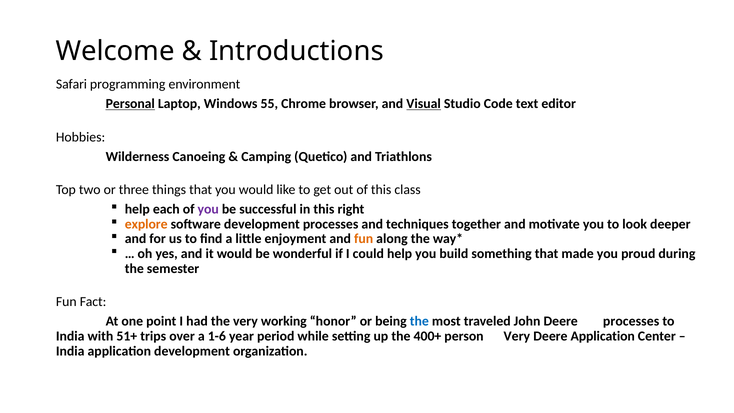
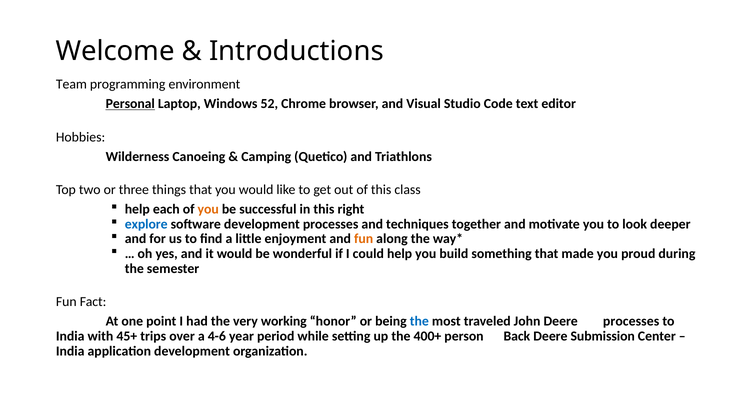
Safari: Safari -> Team
55: 55 -> 52
Visual underline: present -> none
you at (208, 209) colour: purple -> orange
explore colour: orange -> blue
51+: 51+ -> 45+
1-6: 1-6 -> 4-6
person Very: Very -> Back
Deere Application: Application -> Submission
